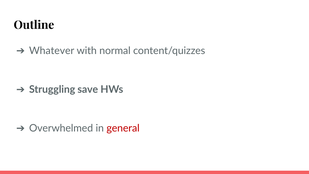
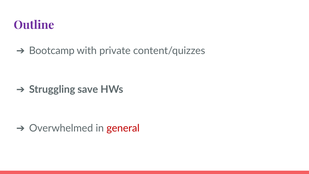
Outline colour: black -> purple
Whatever: Whatever -> Bootcamp
normal: normal -> private
